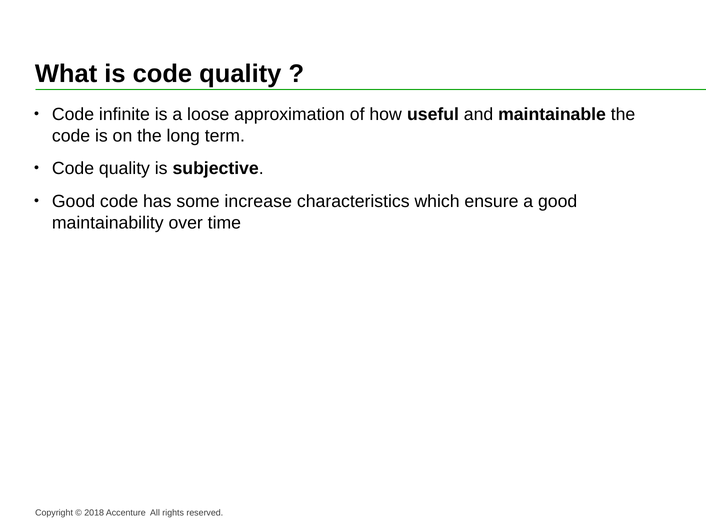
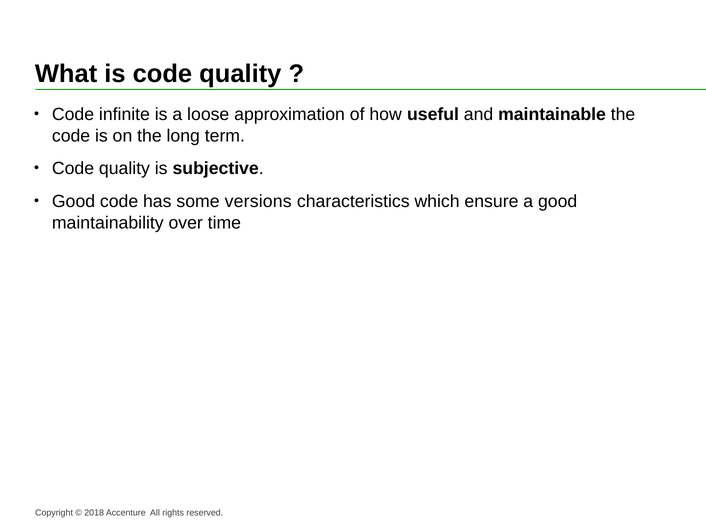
increase: increase -> versions
